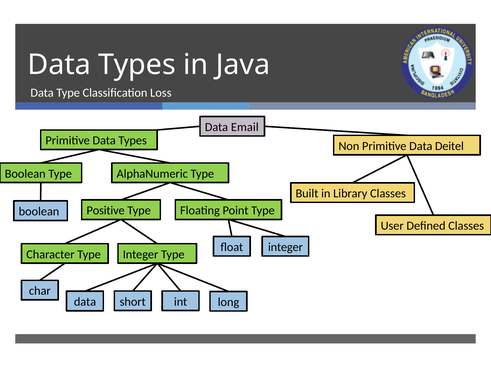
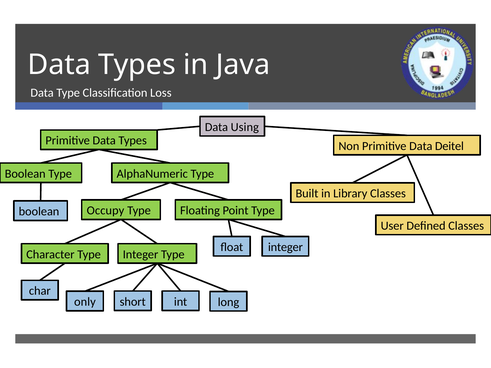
Email: Email -> Using
Positive: Positive -> Occupy
data at (85, 302): data -> only
